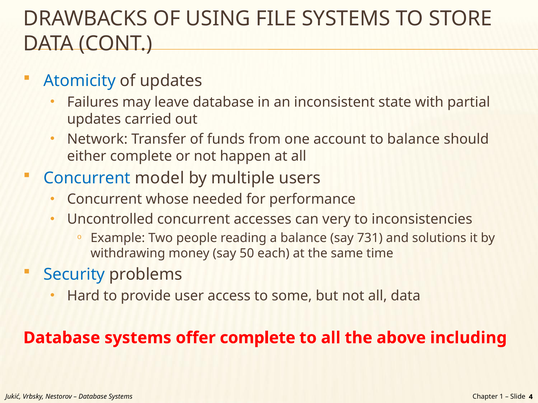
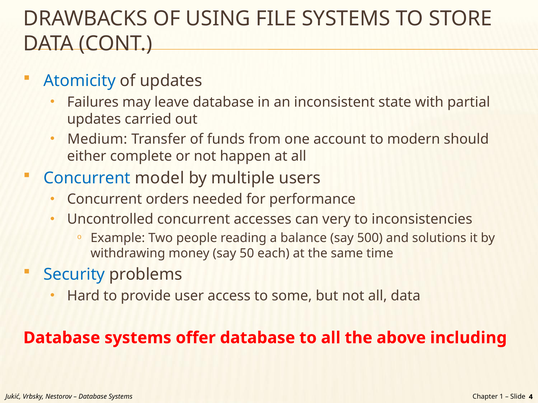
Network: Network -> Medium
to balance: balance -> modern
whose: whose -> orders
731: 731 -> 500
offer complete: complete -> database
